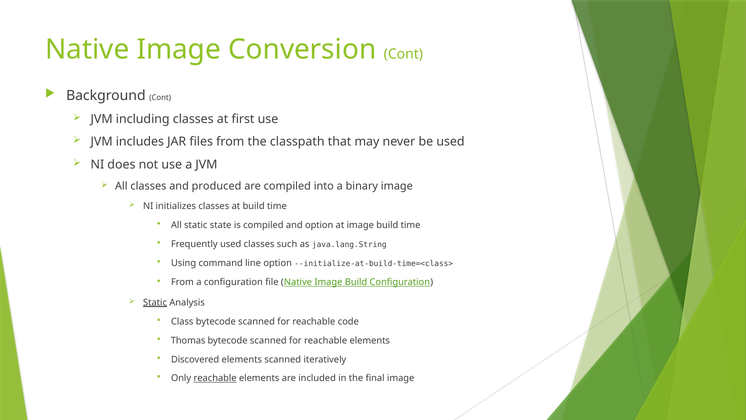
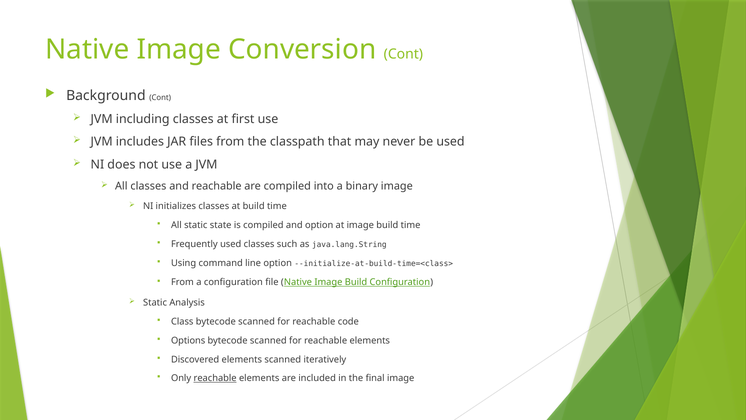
and produced: produced -> reachable
Static at (155, 302) underline: present -> none
Thomas: Thomas -> Options
